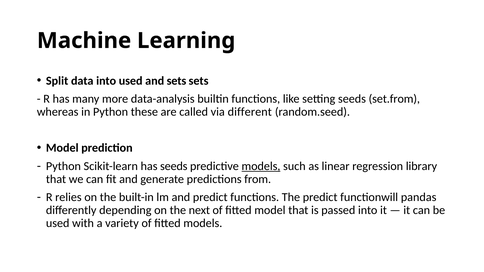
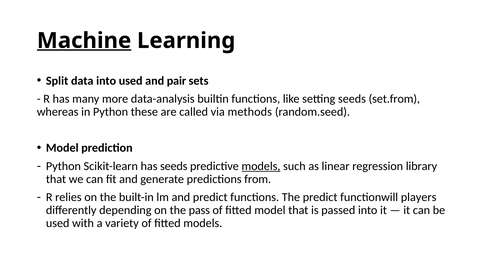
Machine underline: none -> present
and sets: sets -> pair
different: different -> methods
pandas: pandas -> players
next: next -> pass
